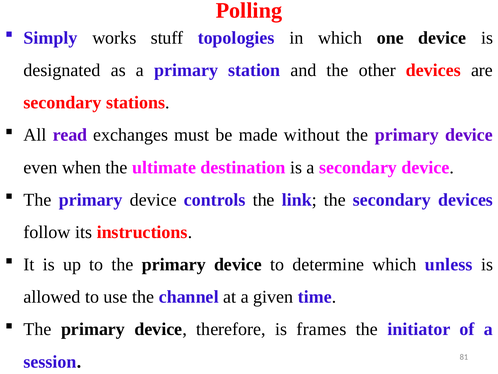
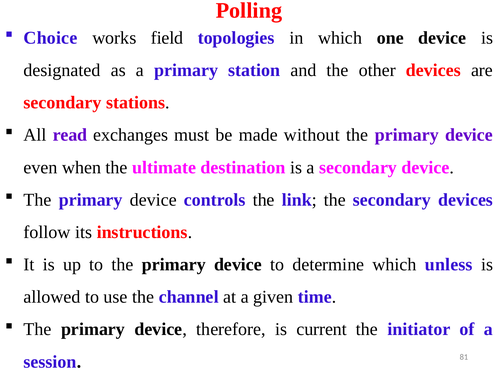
Simply: Simply -> Choice
stuff: stuff -> field
frames: frames -> current
